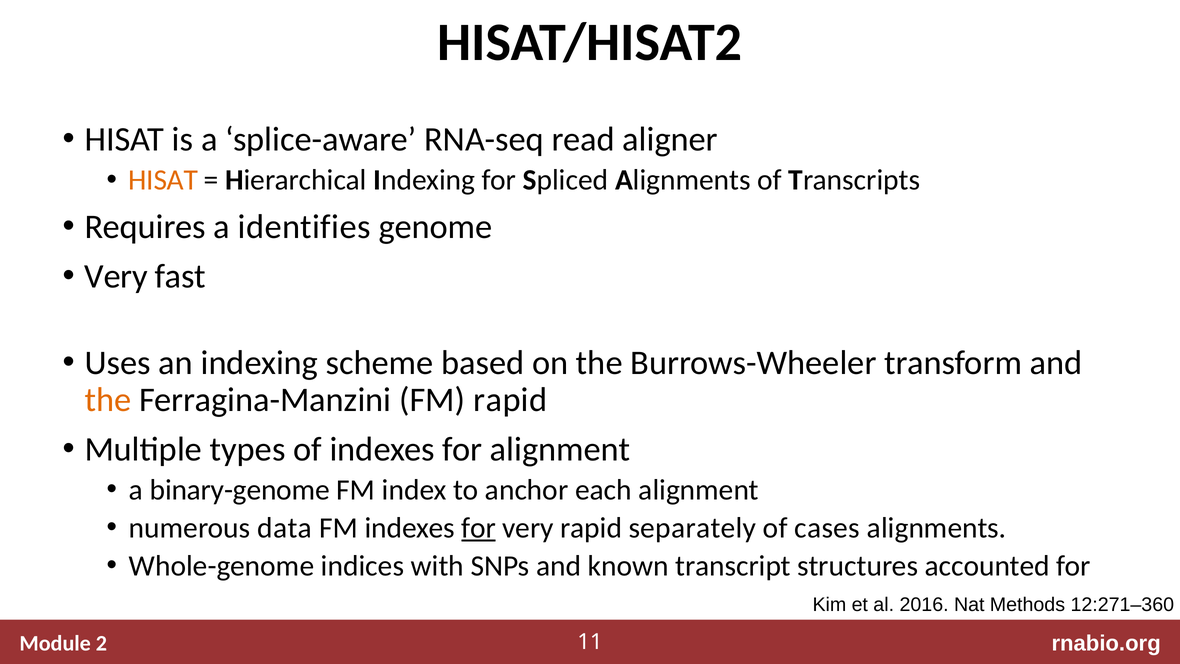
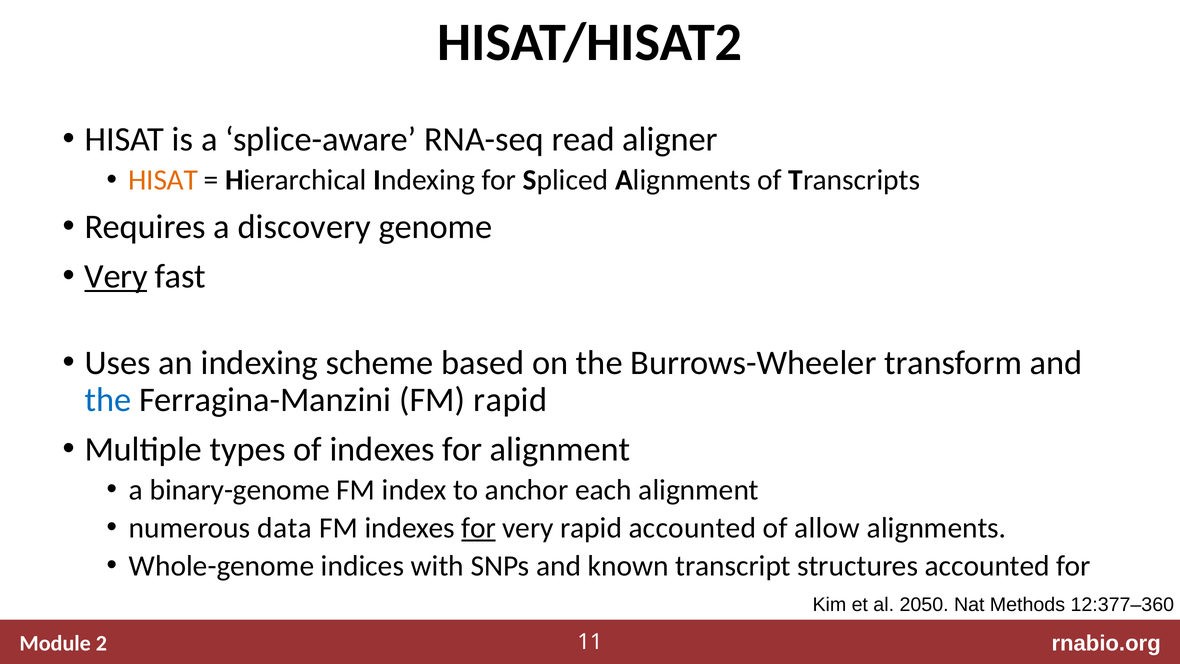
identifies: identifies -> discovery
Very at (116, 276) underline: none -> present
the at (108, 400) colour: orange -> blue
rapid separately: separately -> accounted
cases: cases -> allow
2016: 2016 -> 2050
12:271–360: 12:271–360 -> 12:377–360
